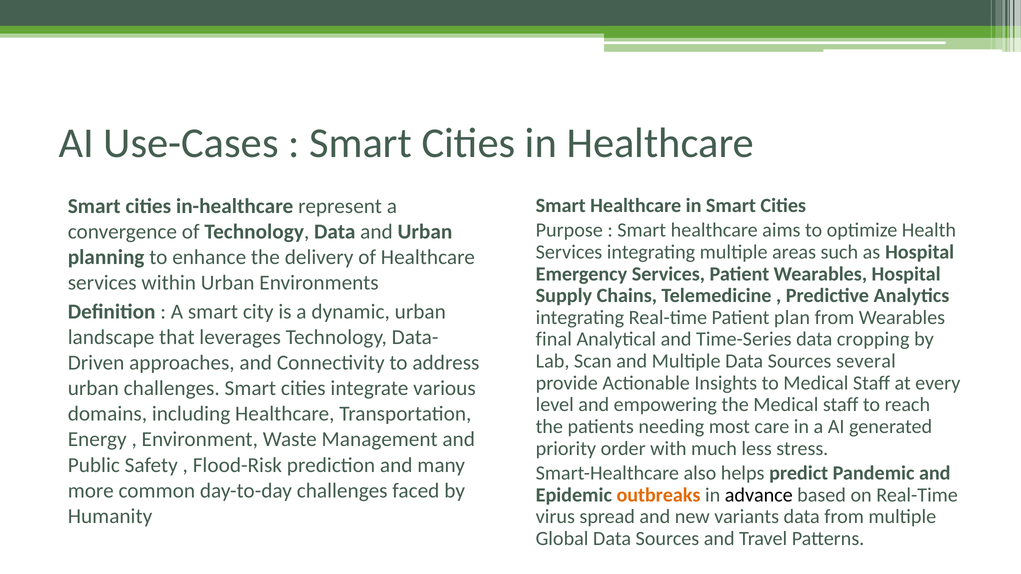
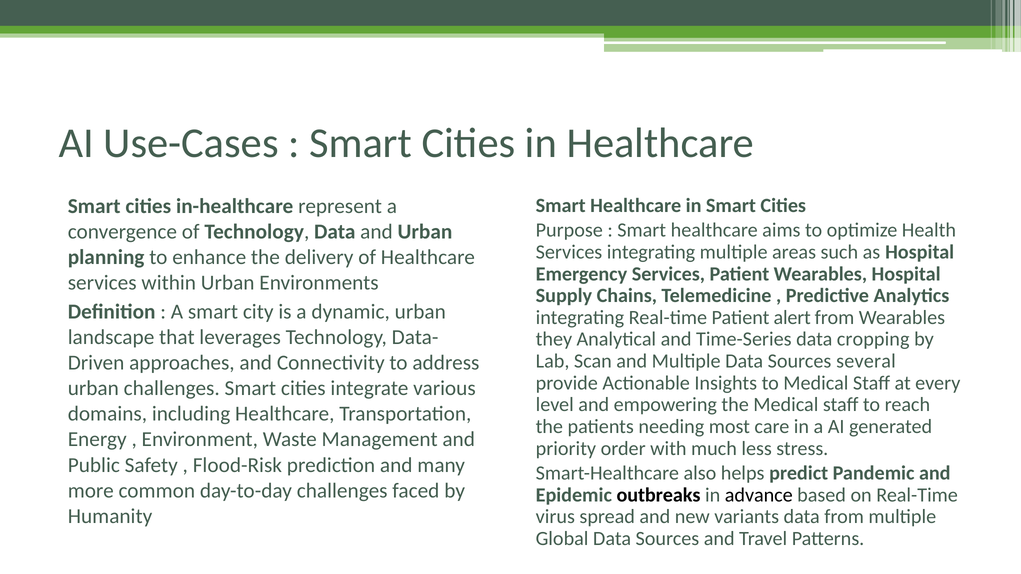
plan: plan -> alert
final: final -> they
outbreaks colour: orange -> black
